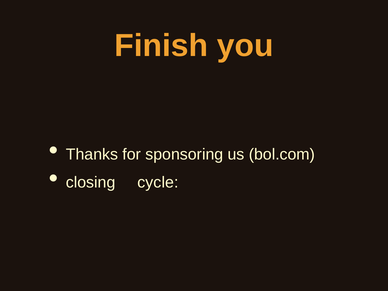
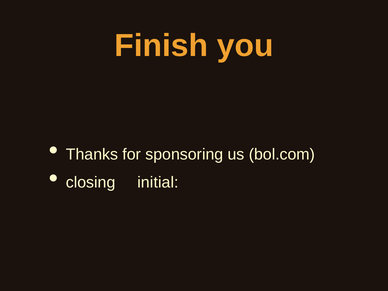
cycle: cycle -> initial
